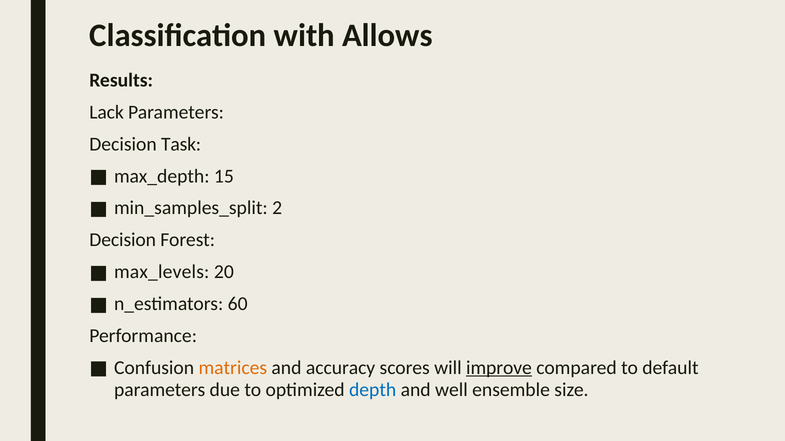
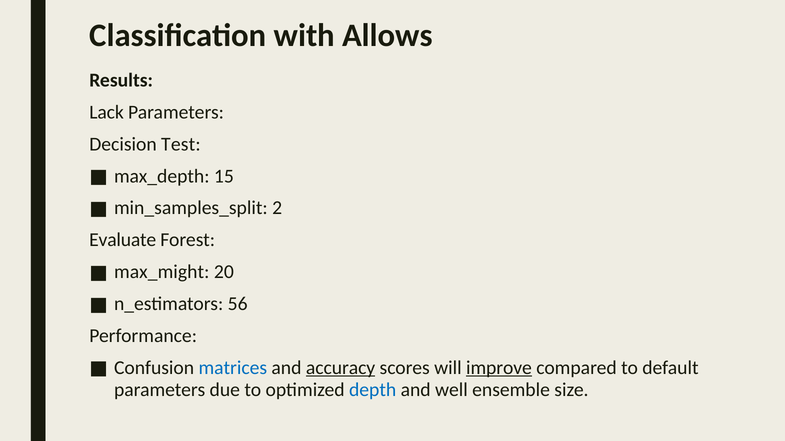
Task: Task -> Test
Decision at (123, 240): Decision -> Evaluate
max_levels: max_levels -> max_might
60: 60 -> 56
matrices colour: orange -> blue
accuracy underline: none -> present
